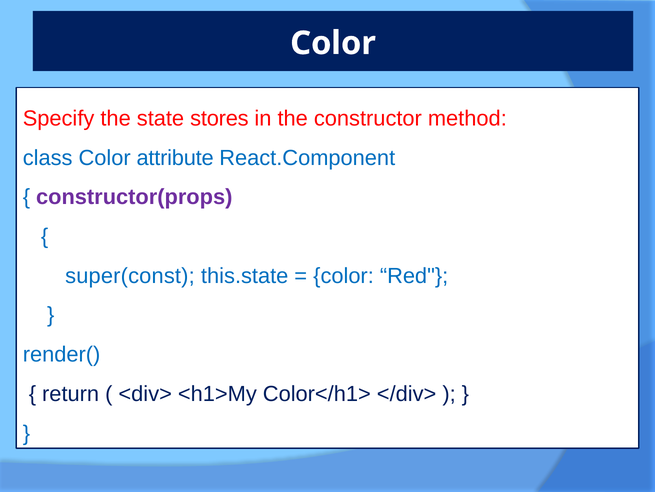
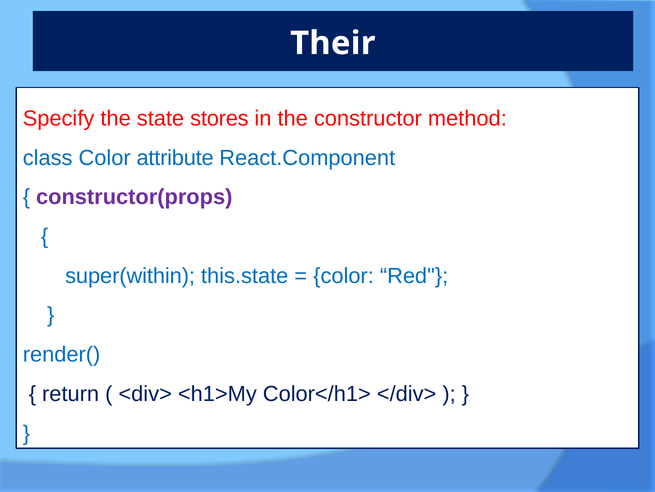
Color at (333, 43): Color -> Their
super(const: super(const -> super(within
